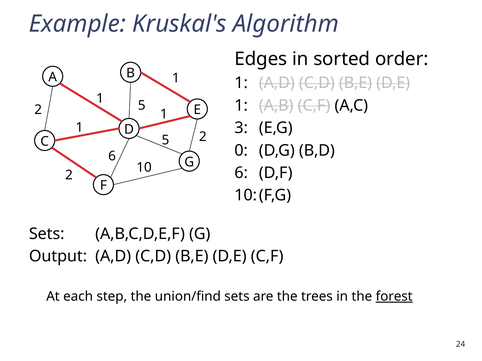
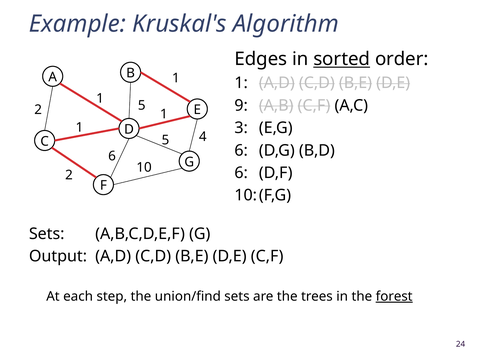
sorted underline: none -> present
1 at (241, 106): 1 -> 9
5 2: 2 -> 4
0 at (241, 151): 0 -> 6
